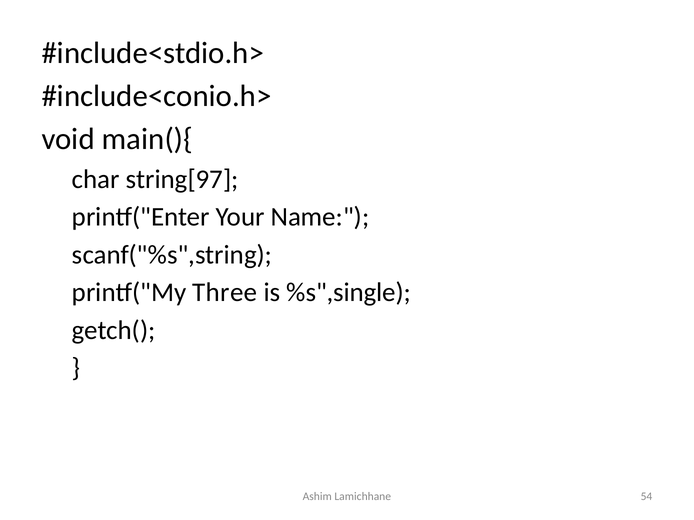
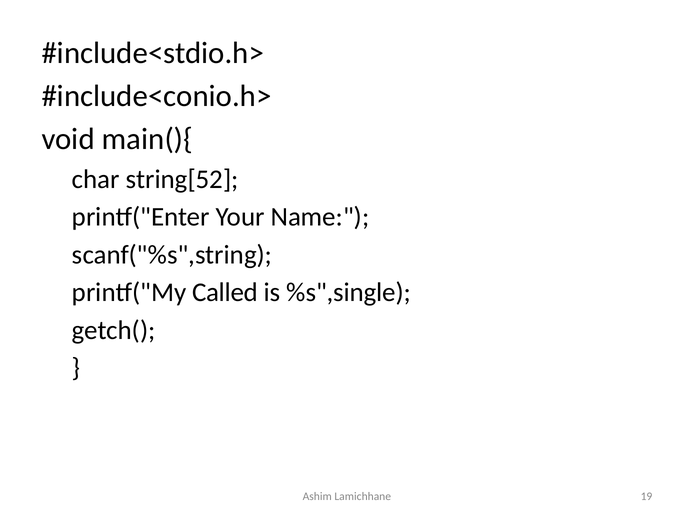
string[97: string[97 -> string[52
Three: Three -> Called
54: 54 -> 19
